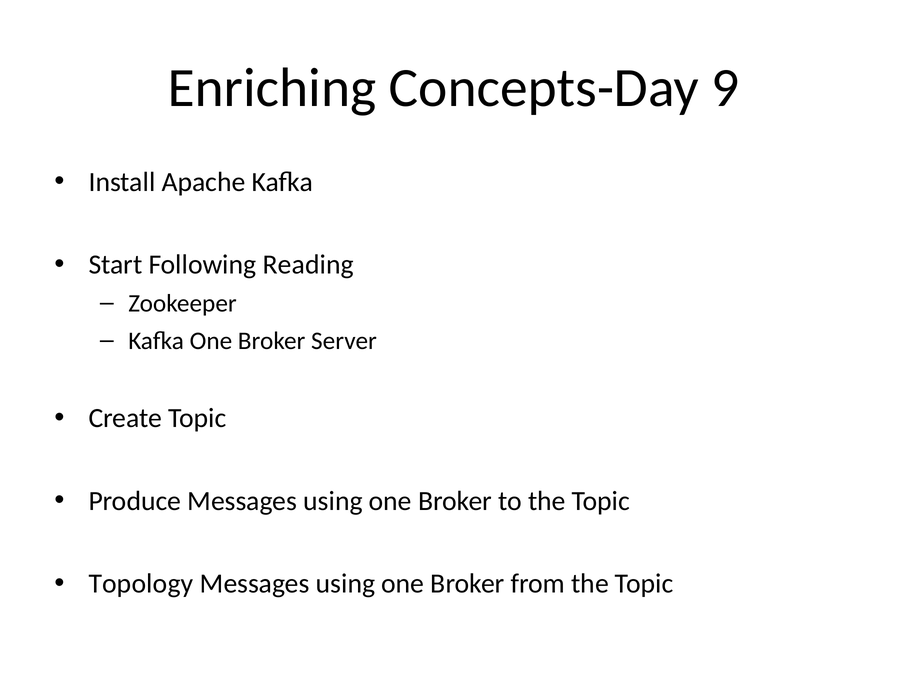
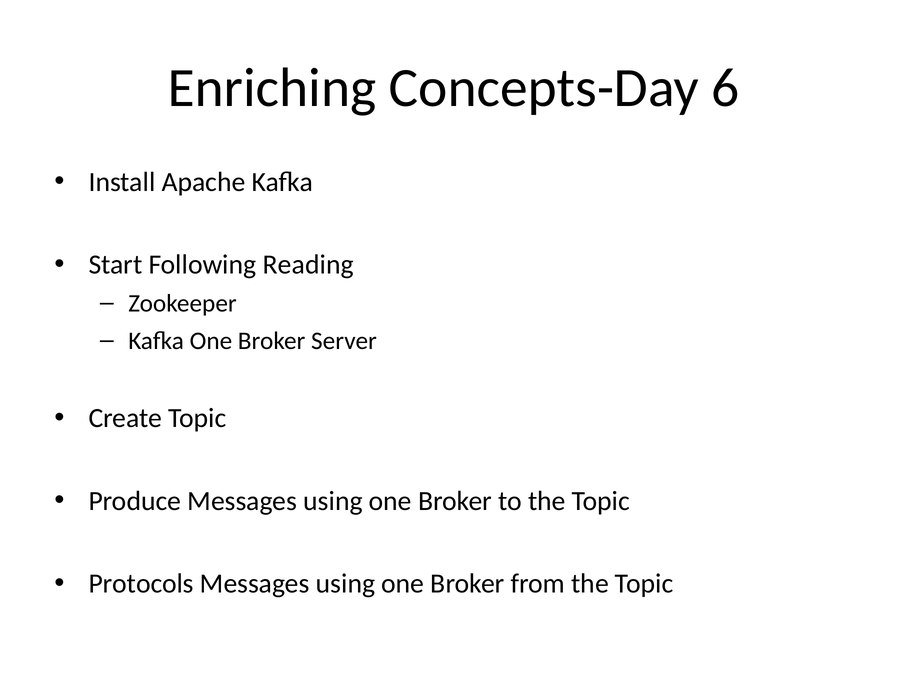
9: 9 -> 6
Topology: Topology -> Protocols
